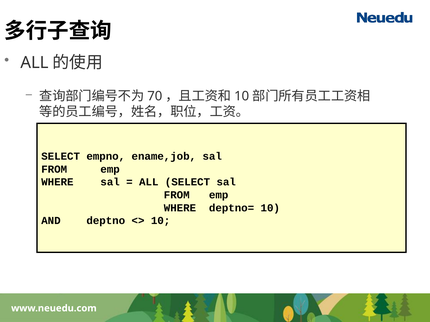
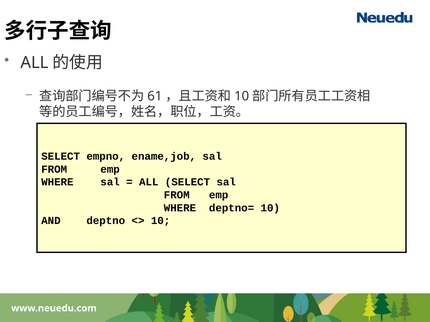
70: 70 -> 61
